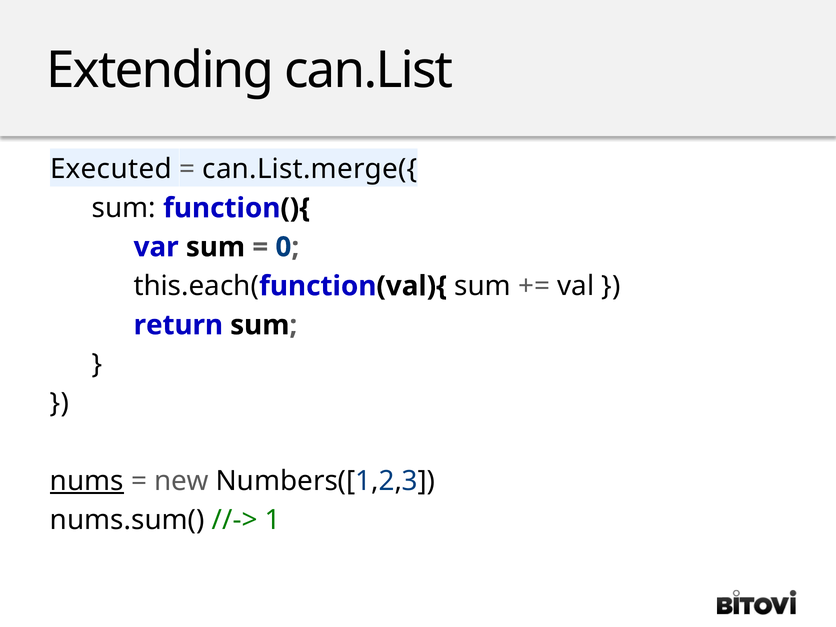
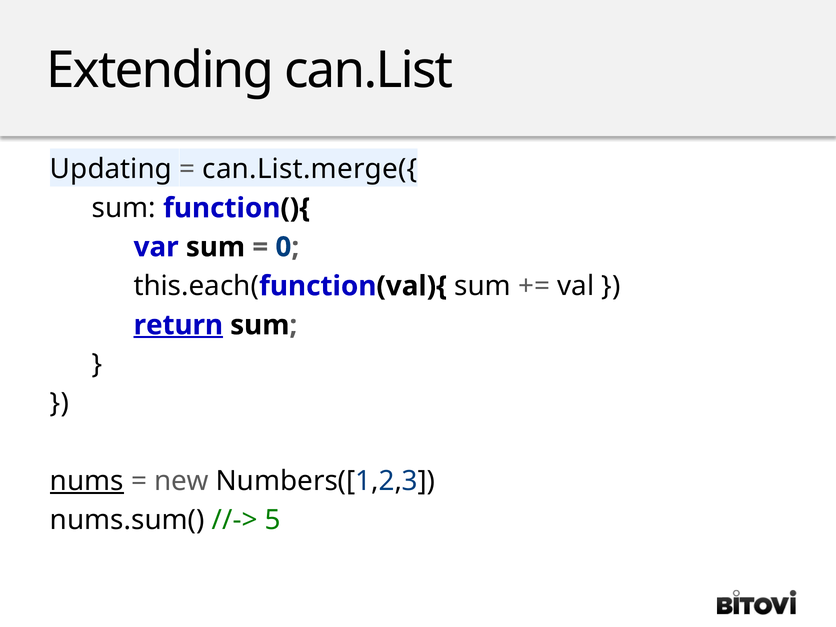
Executed: Executed -> Updating
return underline: none -> present
1: 1 -> 5
